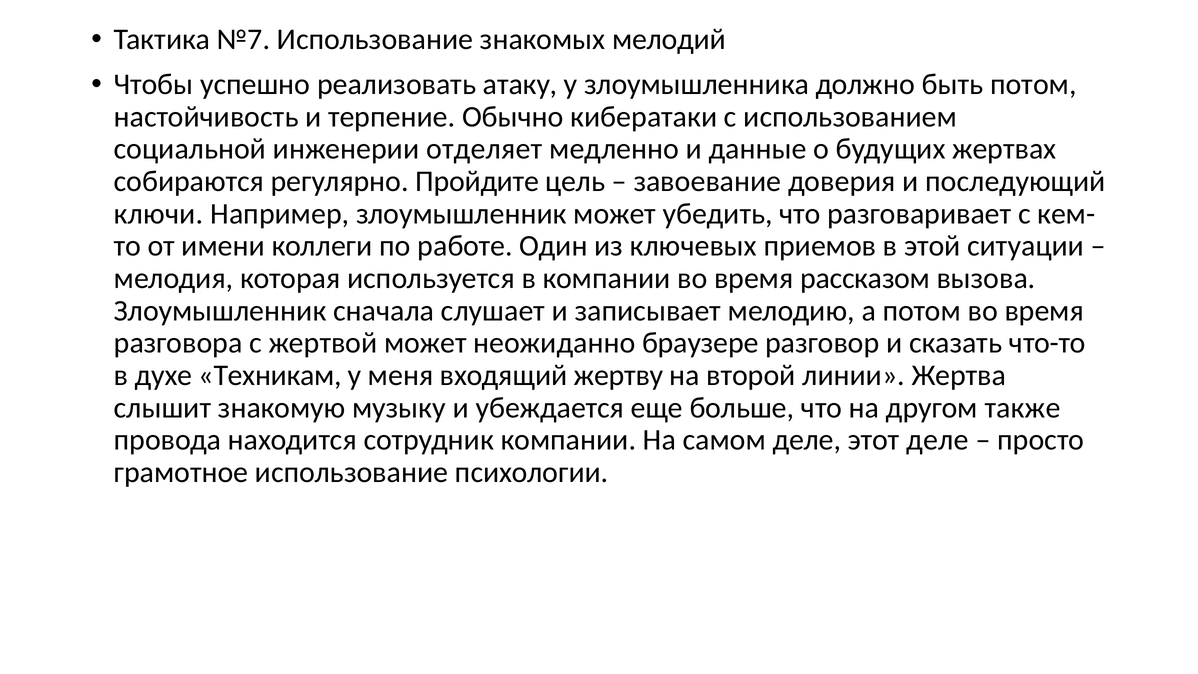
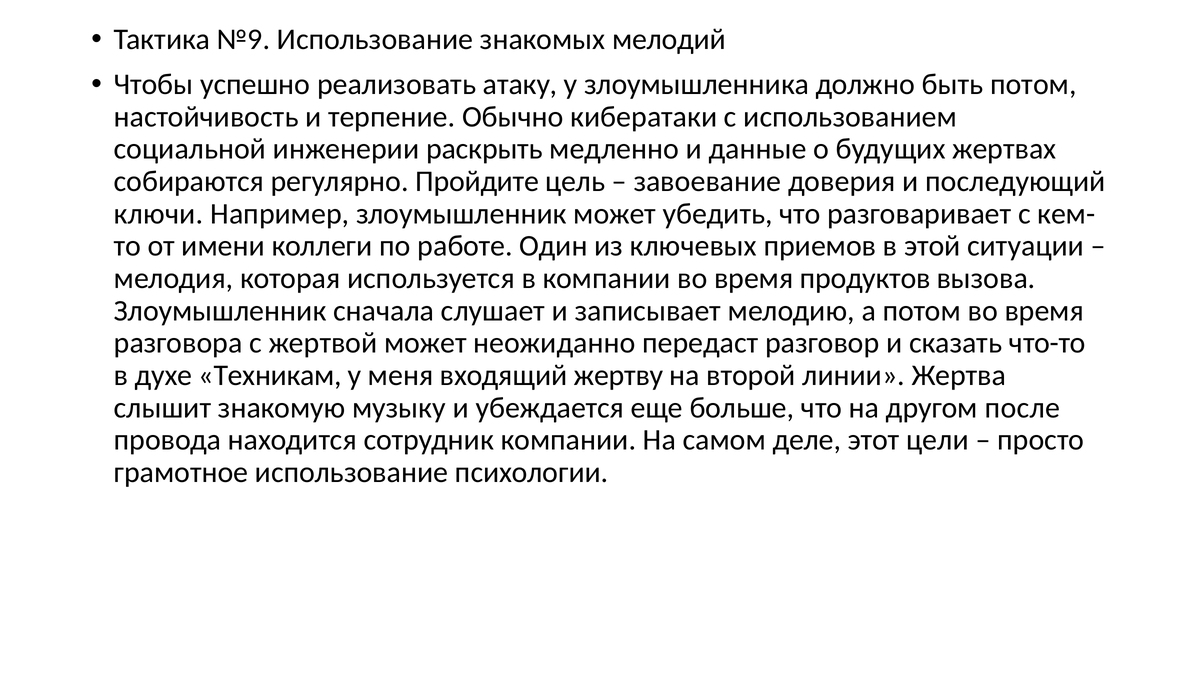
№7: №7 -> №9
отделяет: отделяет -> раскрыть
рассказом: рассказом -> продуктов
браузере: браузере -> передаст
также: также -> после
этот деле: деле -> цели
